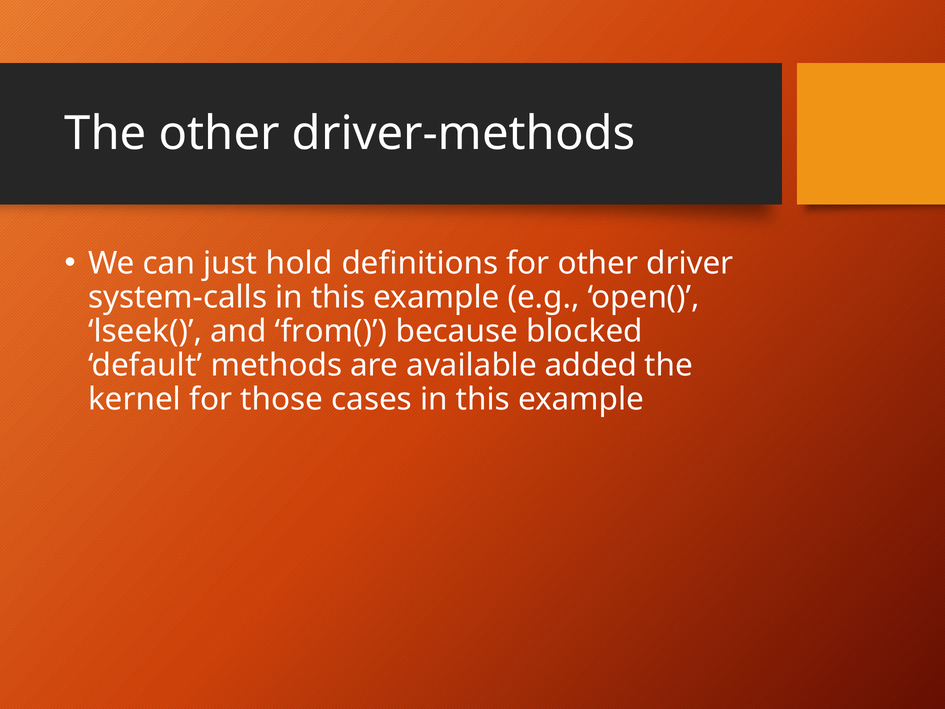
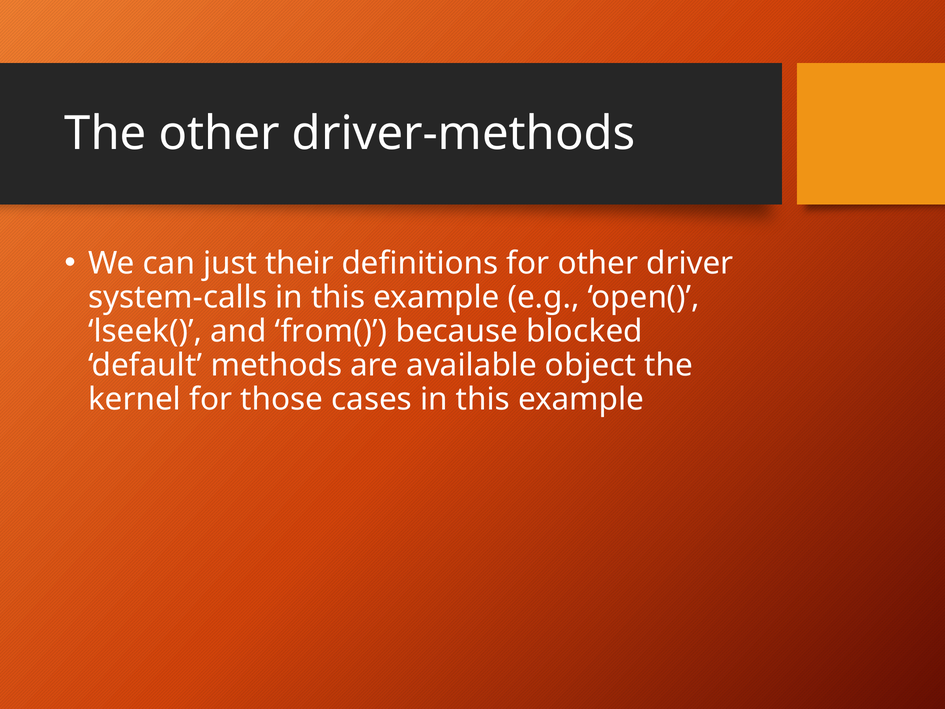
hold: hold -> their
added: added -> object
